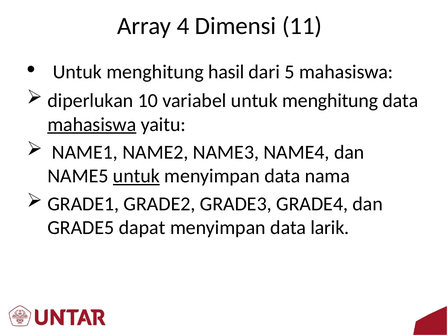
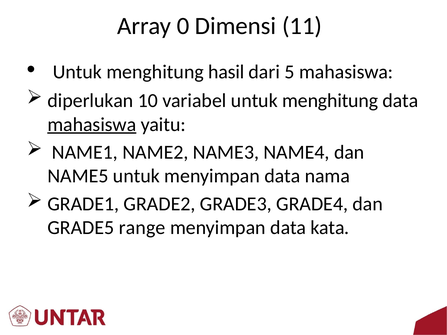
4: 4 -> 0
untuk at (136, 176) underline: present -> none
dapat: dapat -> range
larik: larik -> kata
